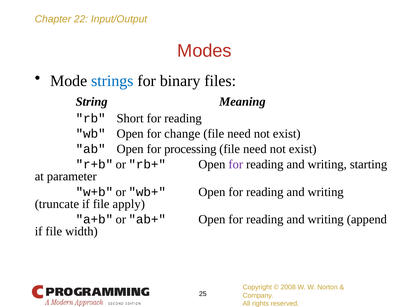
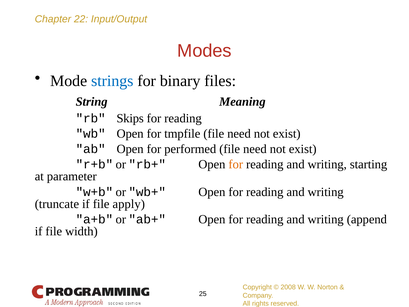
Short: Short -> Skips
change: change -> tmpfile
processing: processing -> performed
for at (236, 164) colour: purple -> orange
